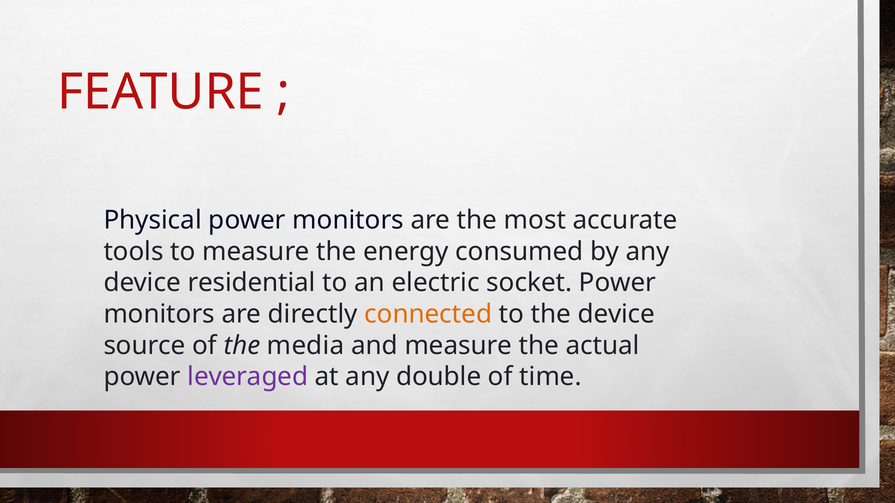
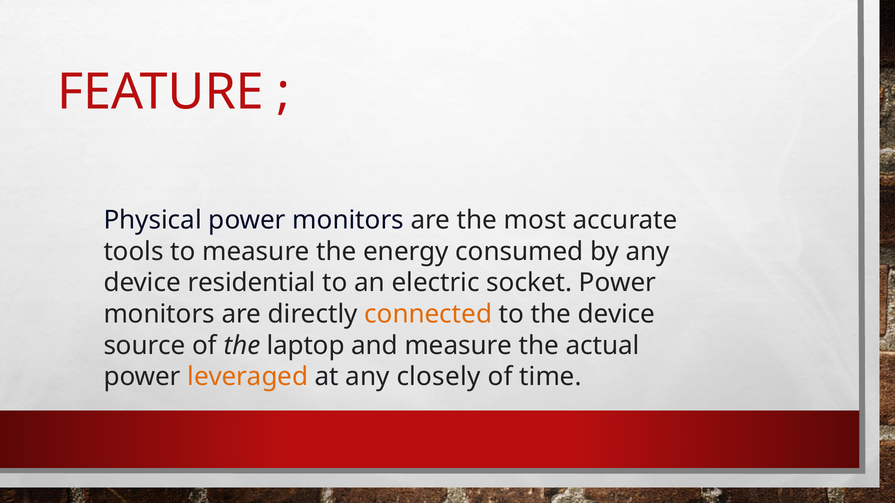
media: media -> laptop
leveraged colour: purple -> orange
double: double -> closely
